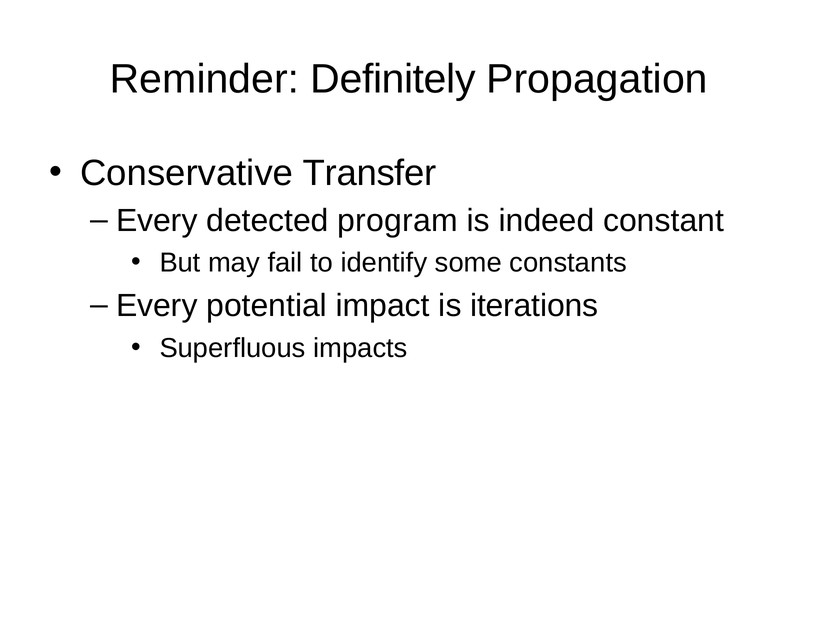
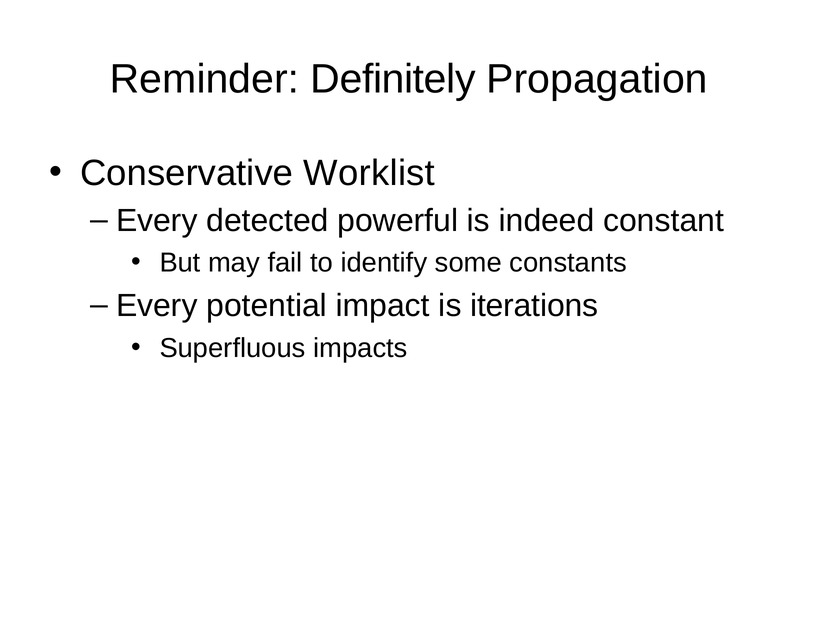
Transfer: Transfer -> Worklist
program: program -> powerful
